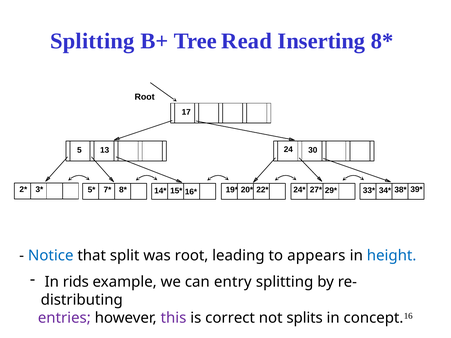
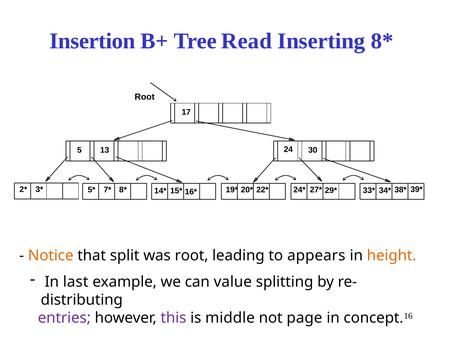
Splitting at (92, 41): Splitting -> Insertion
Notice colour: blue -> orange
height colour: blue -> orange
rids: rids -> last
entry: entry -> value
correct: correct -> middle
splits: splits -> page
